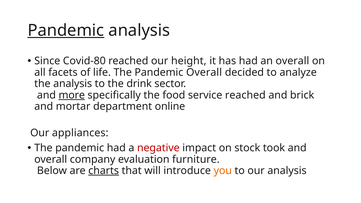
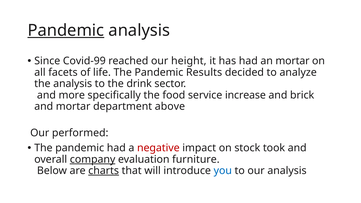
Covid-80: Covid-80 -> Covid-99
an overall: overall -> mortar
Pandemic Overall: Overall -> Results
more underline: present -> none
service reached: reached -> increase
online: online -> above
appliances: appliances -> performed
company underline: none -> present
you colour: orange -> blue
